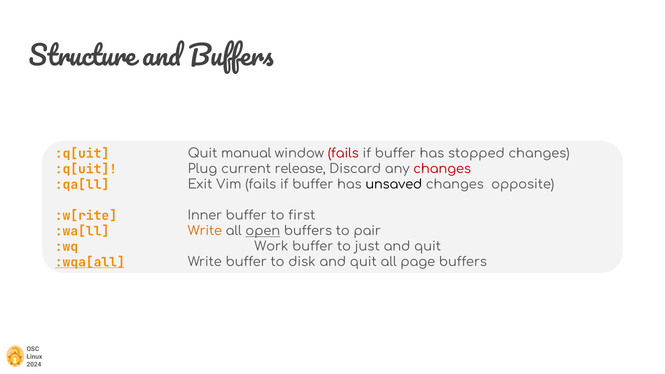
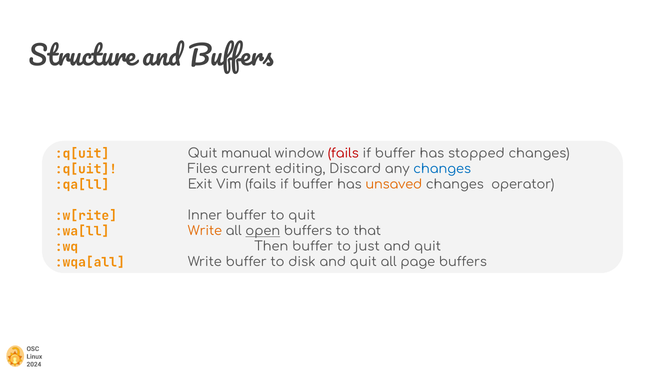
Plug: Plug -> Files
release: release -> editing
changes at (442, 169) colour: red -> blue
unsaved colour: black -> orange
opposite: opposite -> operator
to first: first -> quit
pair: pair -> that
Work: Work -> Then
:wqa[all underline: present -> none
